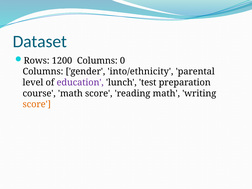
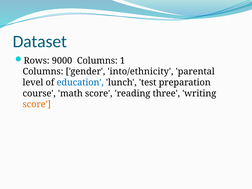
1200: 1200 -> 9000
0: 0 -> 1
education colour: purple -> blue
reading math: math -> three
